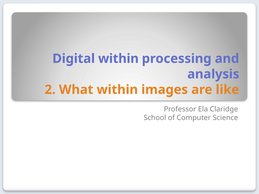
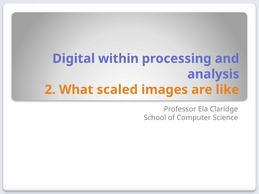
What within: within -> scaled
